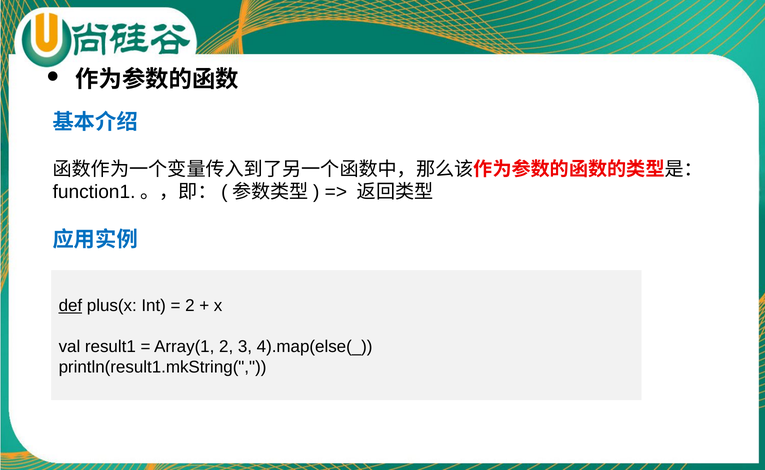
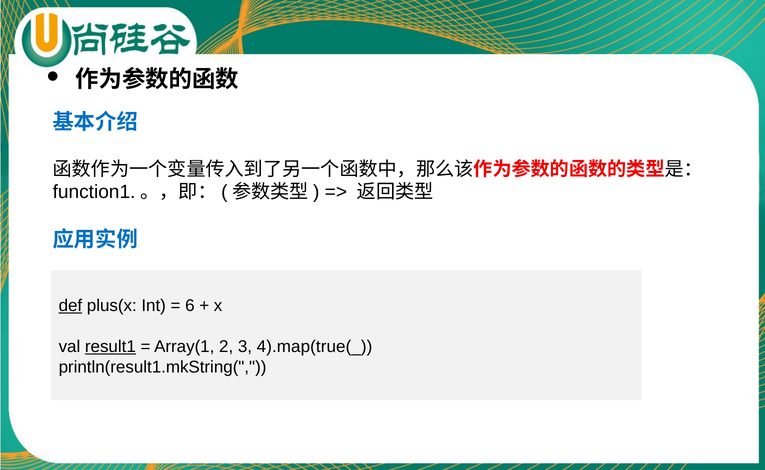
2 at (190, 306): 2 -> 6
result1 underline: none -> present
4).map(else(_: 4).map(else(_ -> 4).map(true(_
